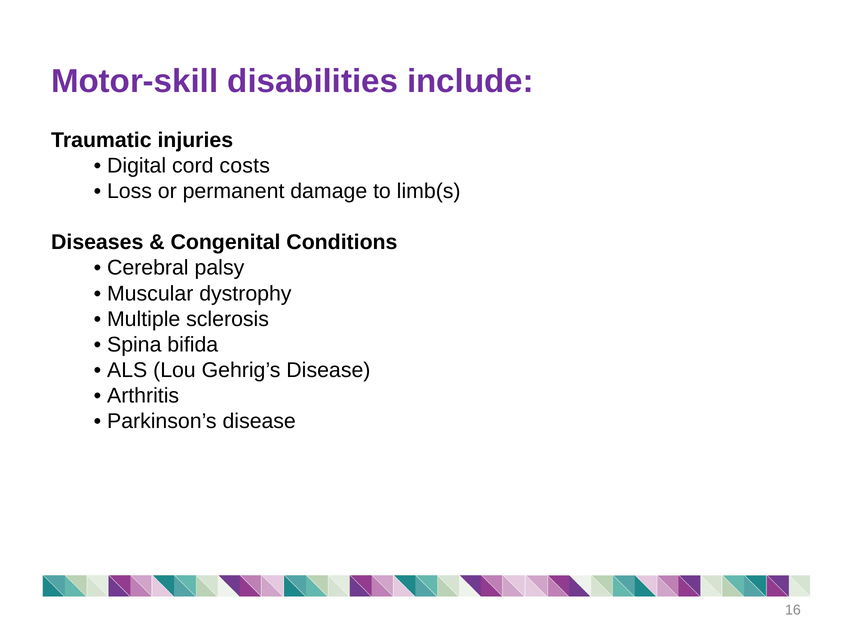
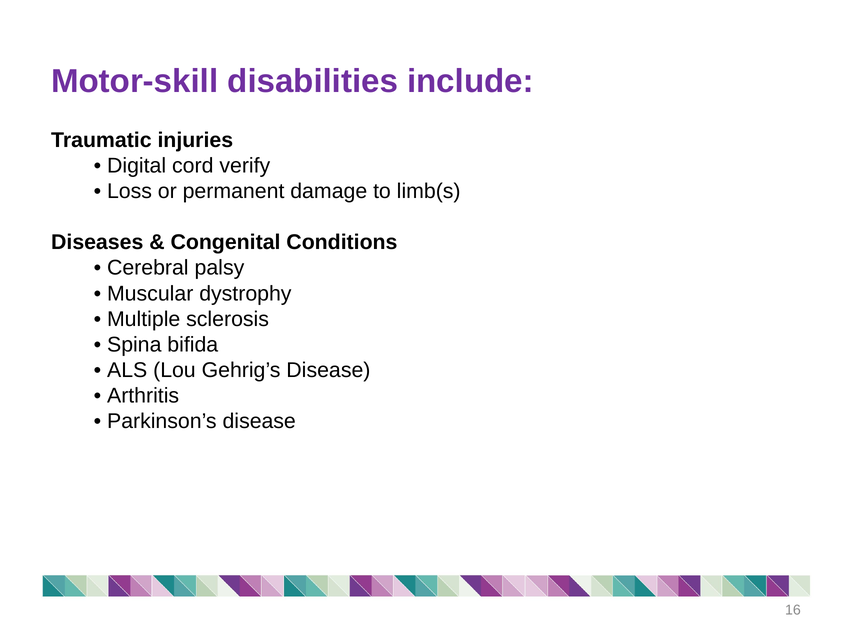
costs: costs -> verify
